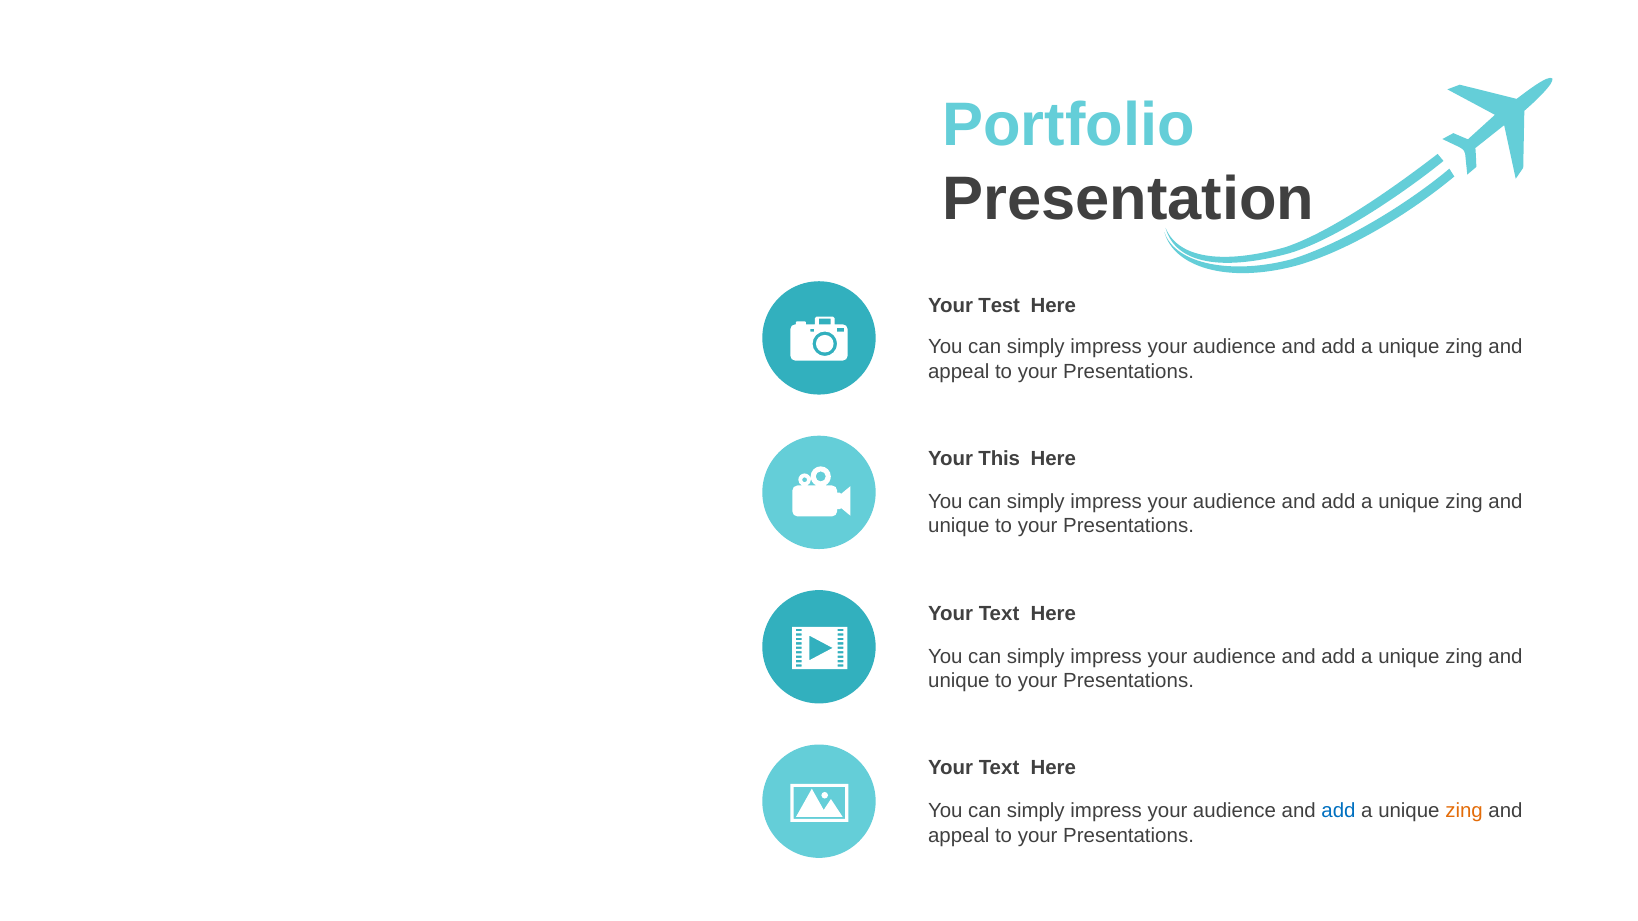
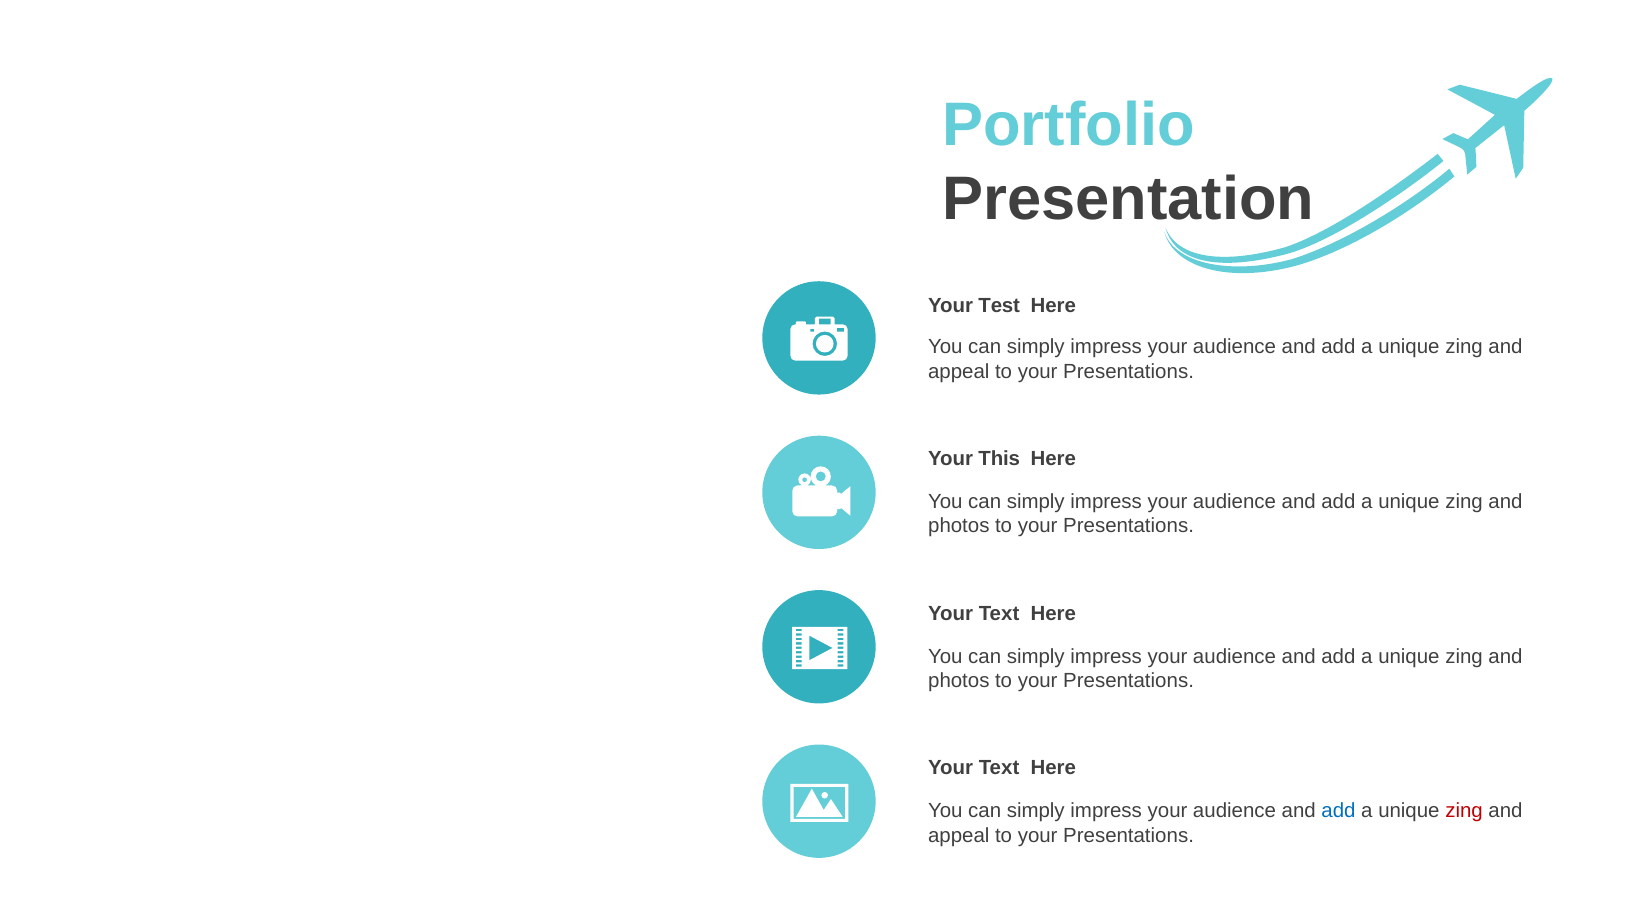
unique at (959, 526): unique -> photos
unique at (959, 681): unique -> photos
zing at (1464, 811) colour: orange -> red
